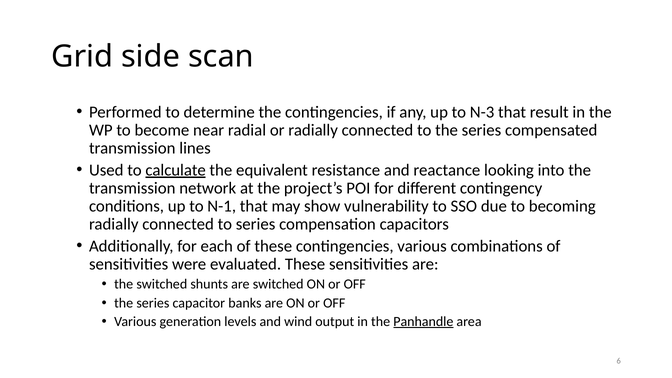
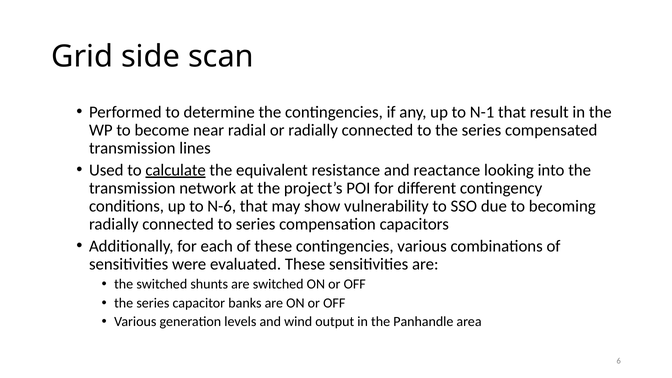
N-3: N-3 -> N-1
N-1: N-1 -> N-6
Panhandle underline: present -> none
